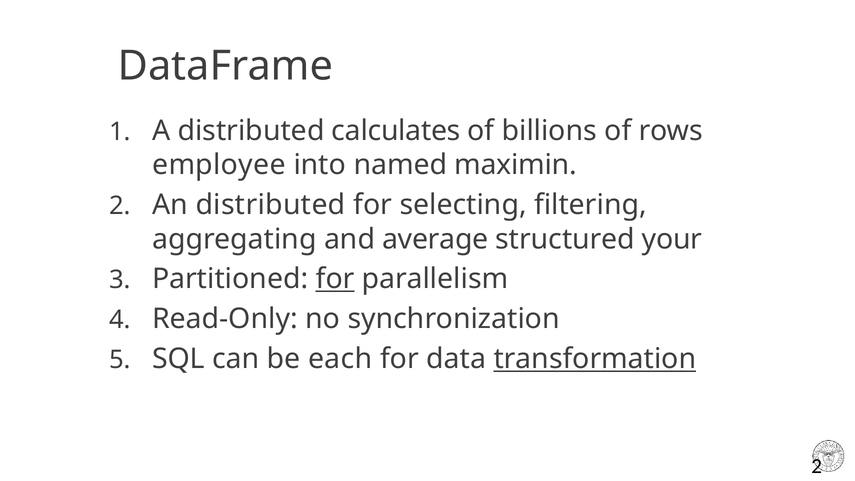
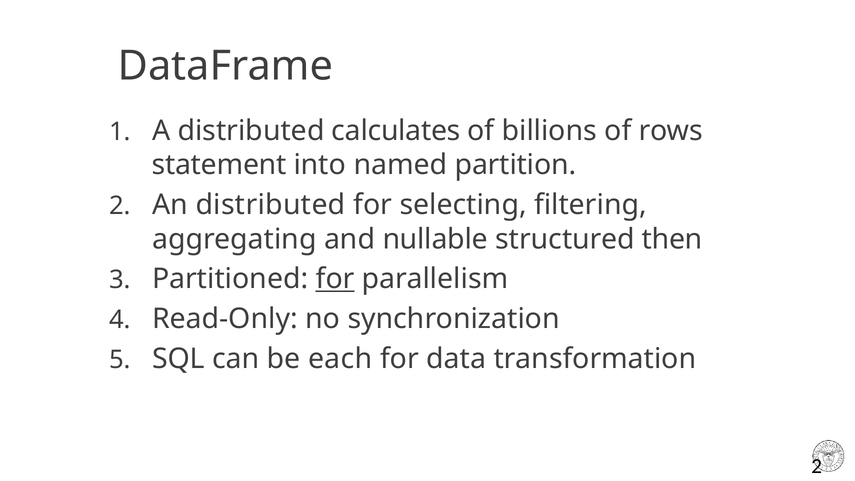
employee: employee -> statement
maximin: maximin -> partition
average: average -> nullable
your: your -> then
transformation underline: present -> none
